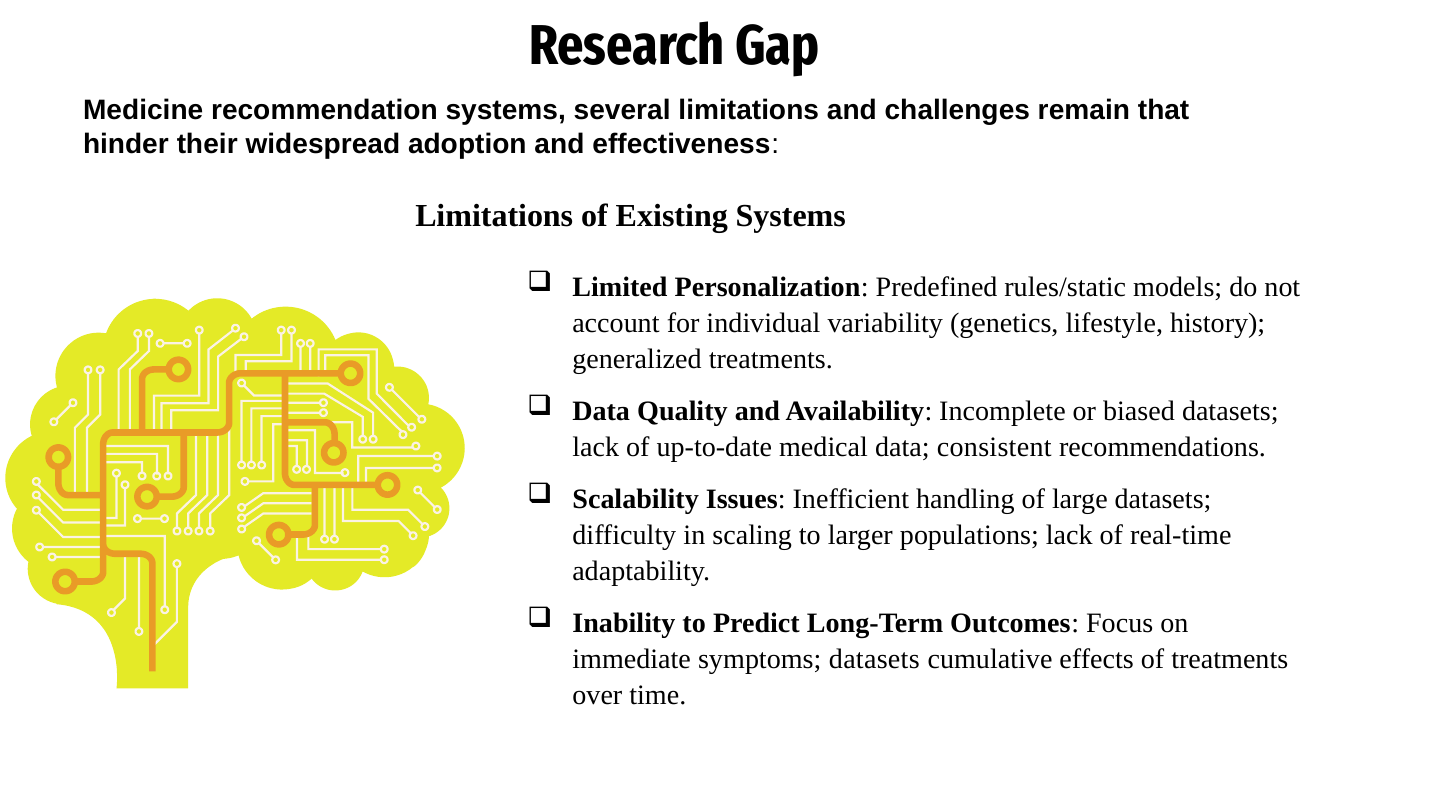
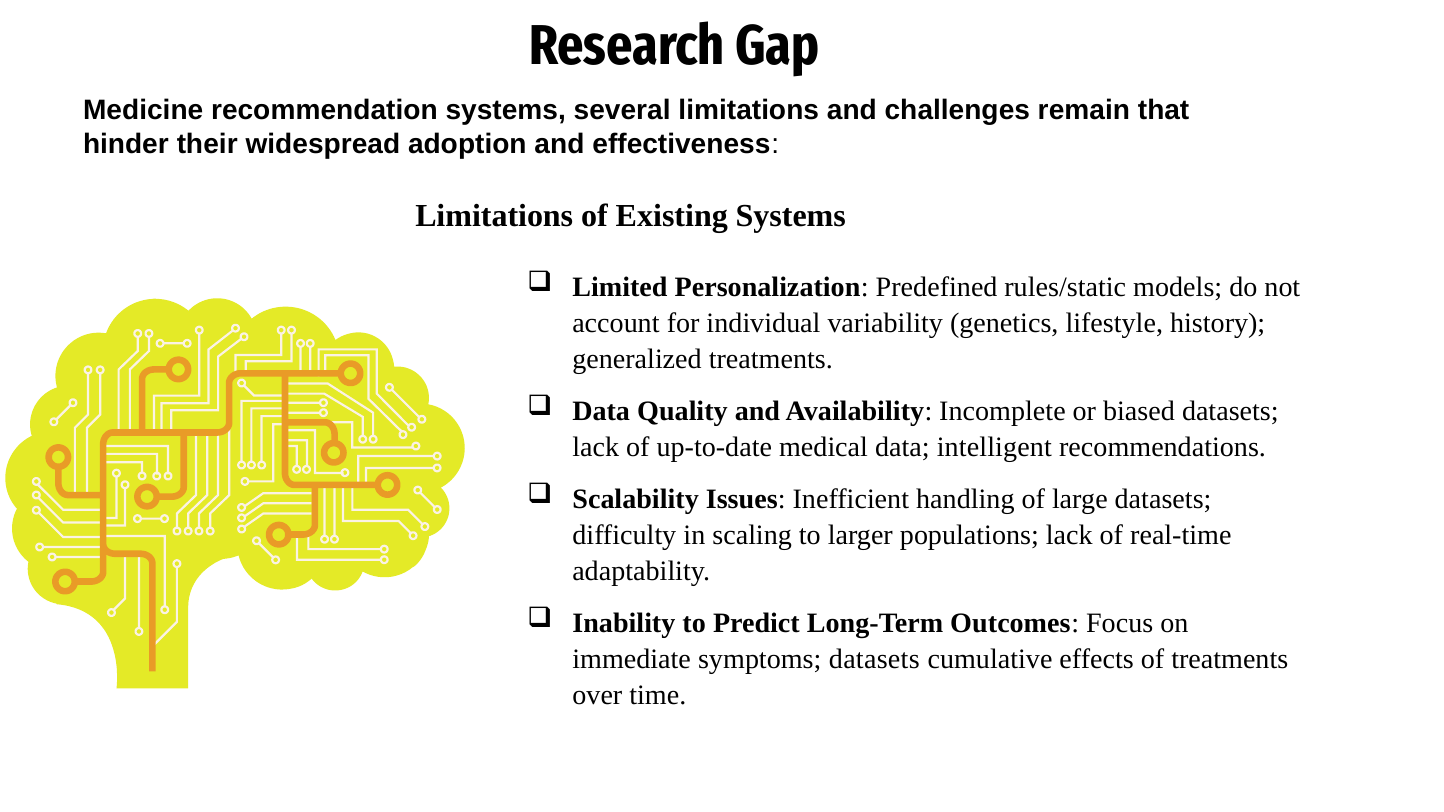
consistent: consistent -> intelligent
